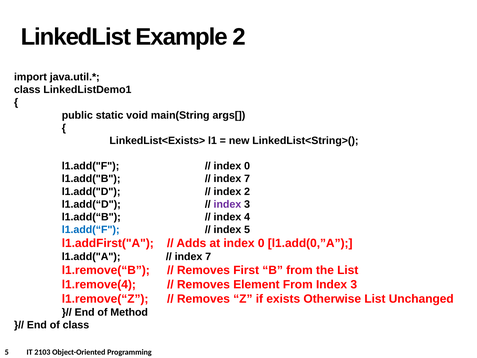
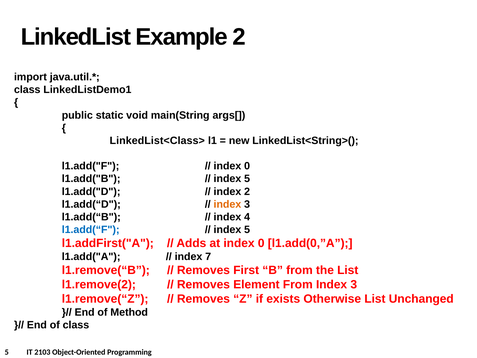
LinkedList<Exists>: LinkedList<Exists> -> LinkedList<Class>
7 at (247, 179): 7 -> 5
index at (227, 204) colour: purple -> orange
l1.remove(4: l1.remove(4 -> l1.remove(2
